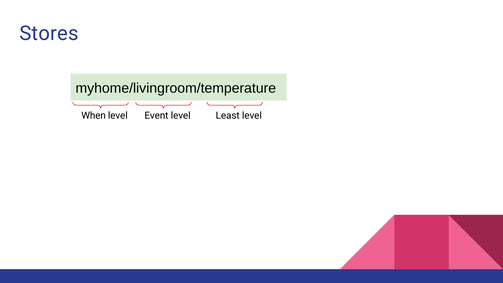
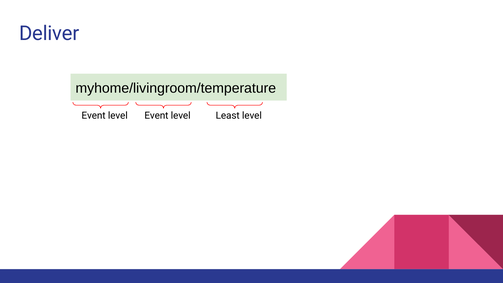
Stores: Stores -> Deliver
When at (94, 116): When -> Event
